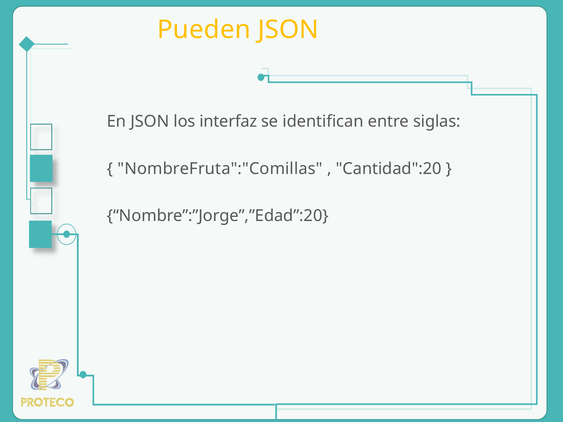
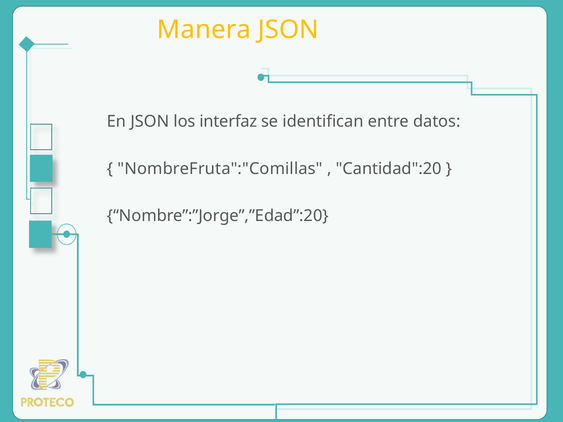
Pueden: Pueden -> Manera
siglas: siglas -> datos
